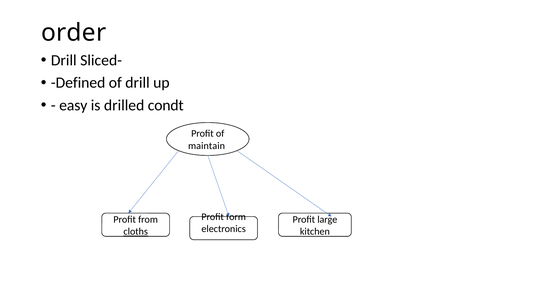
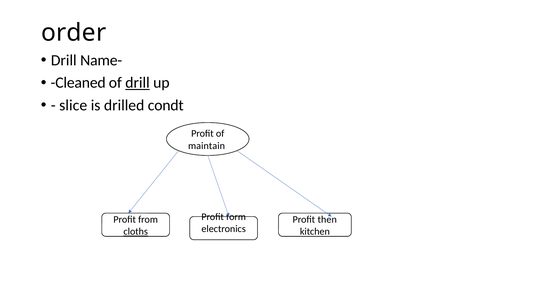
Sliced-: Sliced- -> Name-
Defined: Defined -> Cleaned
drill at (138, 83) underline: none -> present
easy: easy -> slice
large: large -> then
